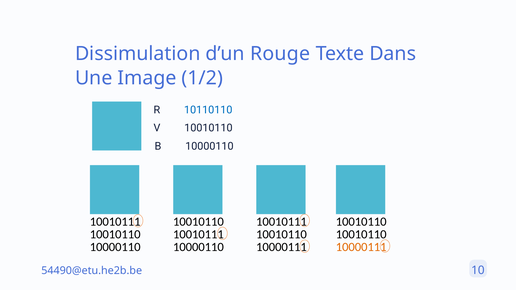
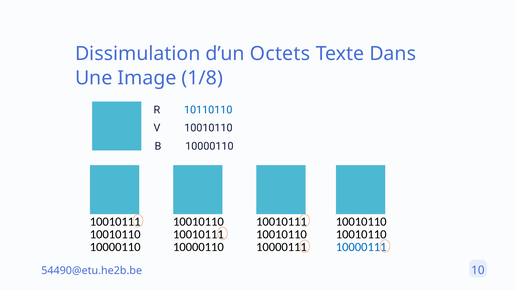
Rouge: Rouge -> Octets
1/2: 1/2 -> 1/8
10000111 at (361, 247) colour: orange -> blue
